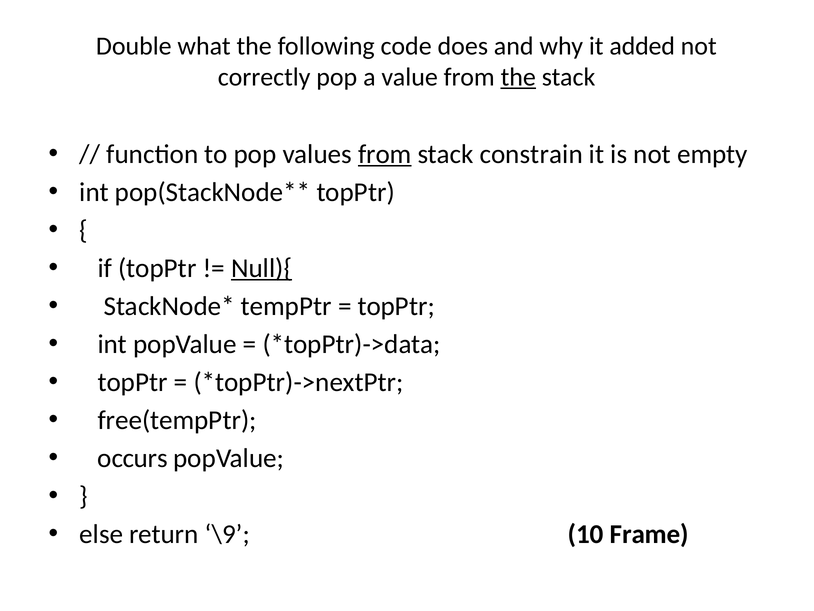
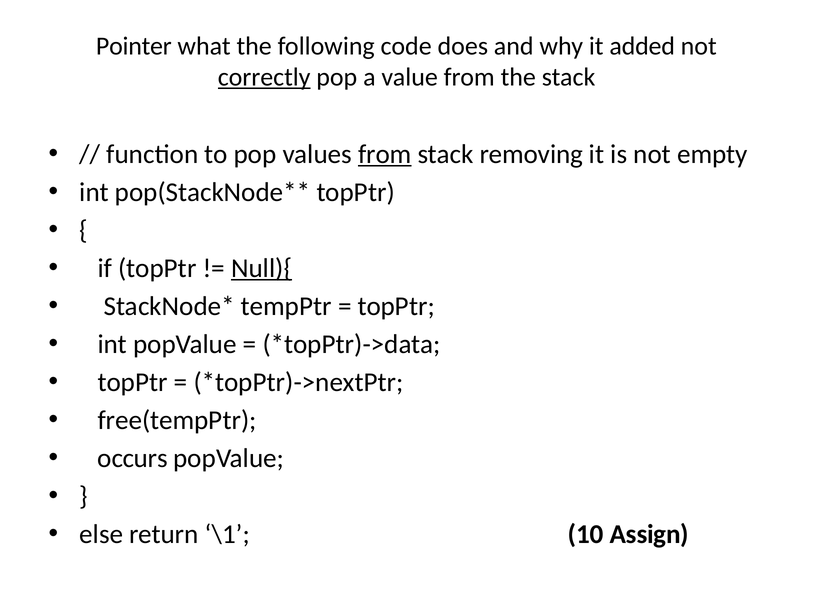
Double: Double -> Pointer
correctly underline: none -> present
the at (518, 77) underline: present -> none
constrain: constrain -> removing
\9: \9 -> \1
Frame: Frame -> Assign
